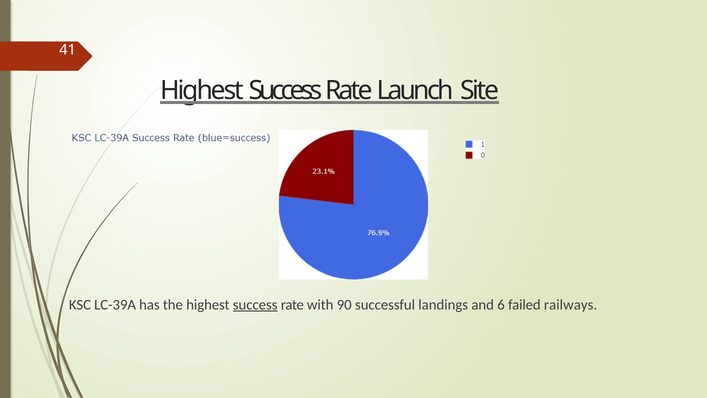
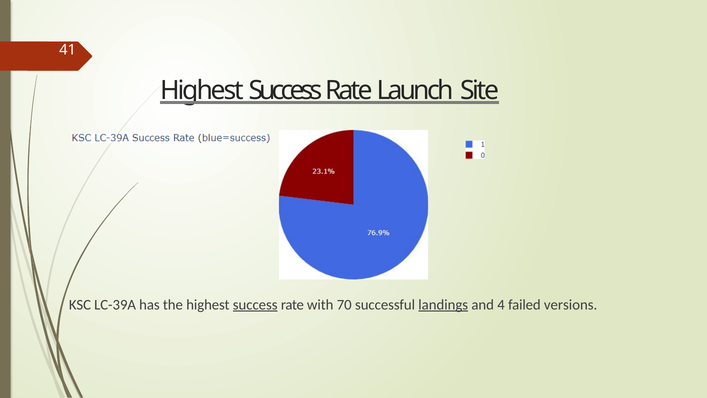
90: 90 -> 70
landings underline: none -> present
6: 6 -> 4
railways: railways -> versions
